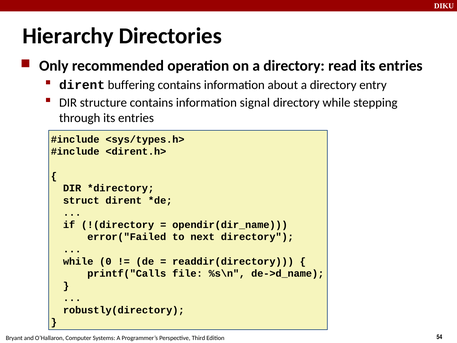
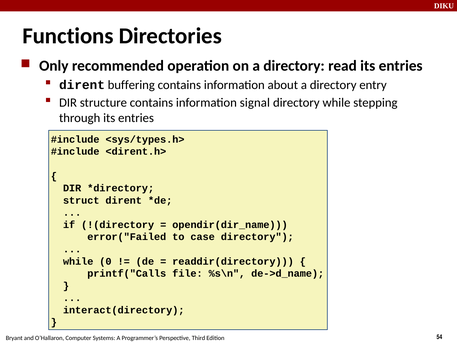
Hierarchy: Hierarchy -> Functions
next: next -> case
robustly(directory: robustly(directory -> interact(directory
